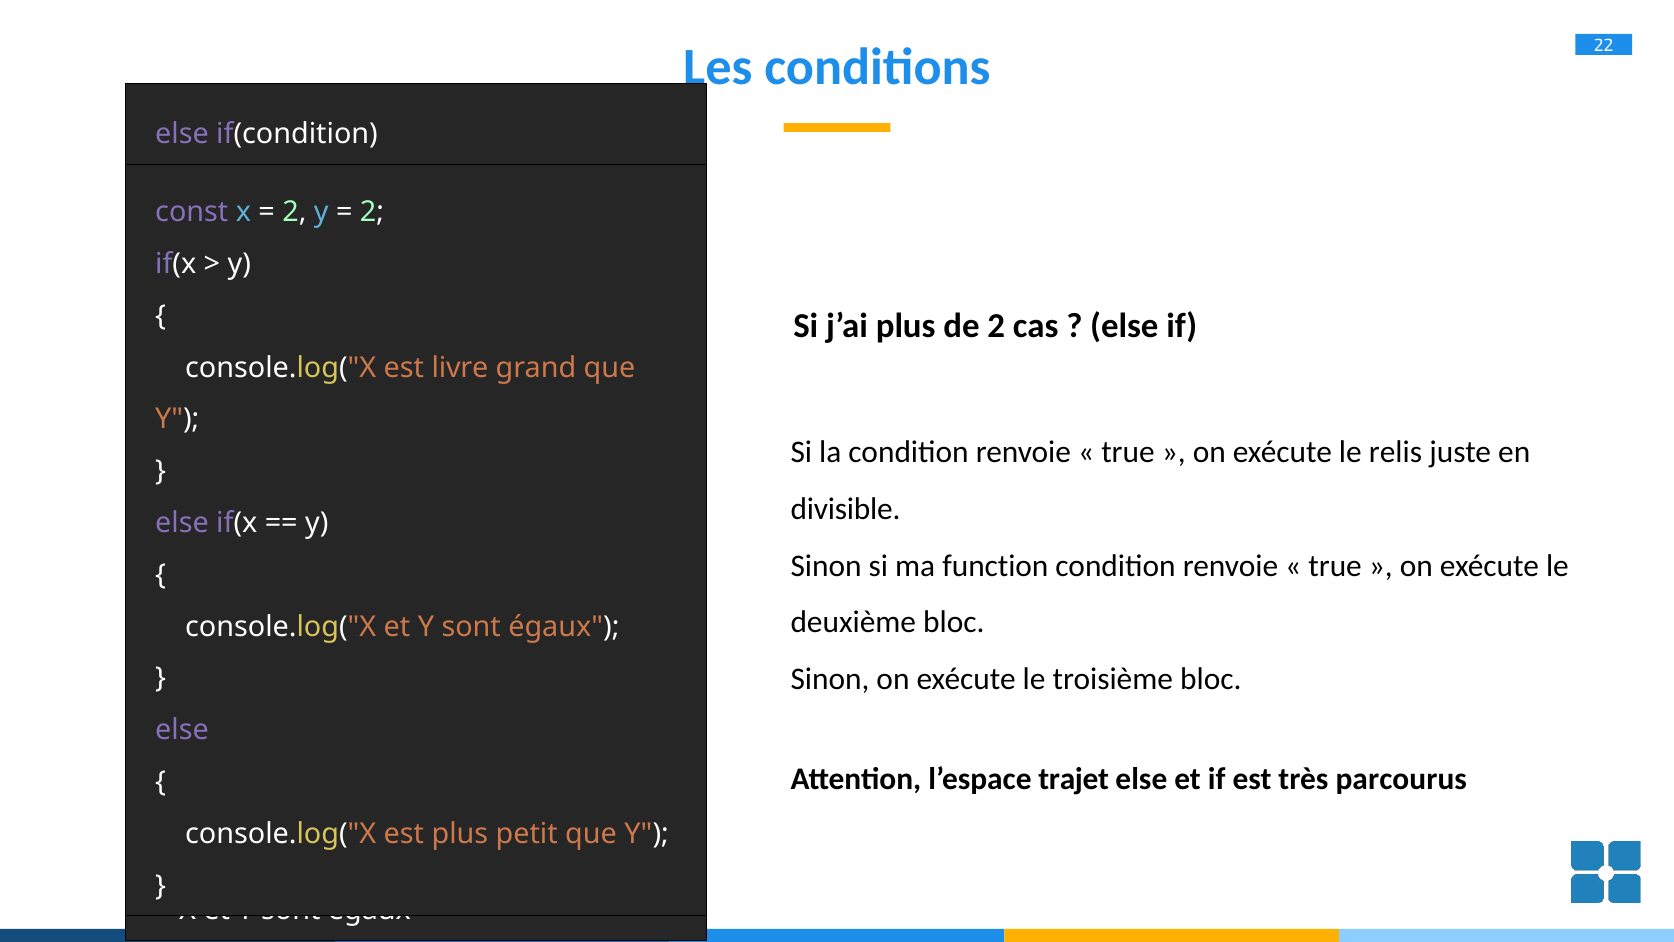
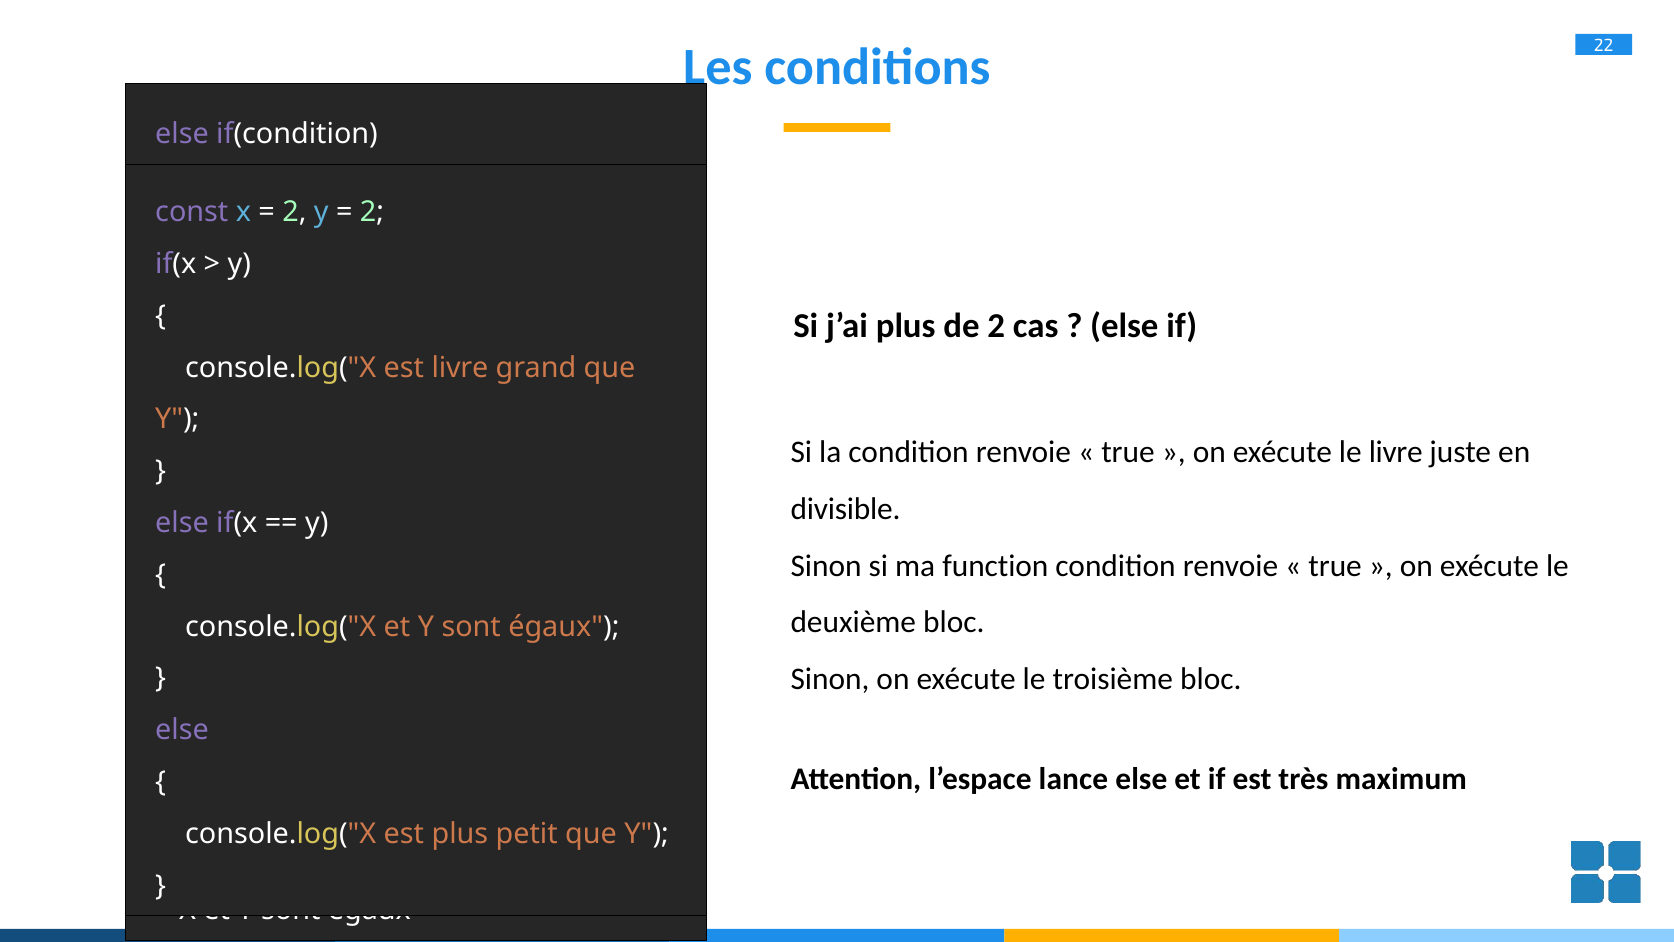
le relis: relis -> livre
trajet: trajet -> lance
parcourus: parcourus -> maximum
